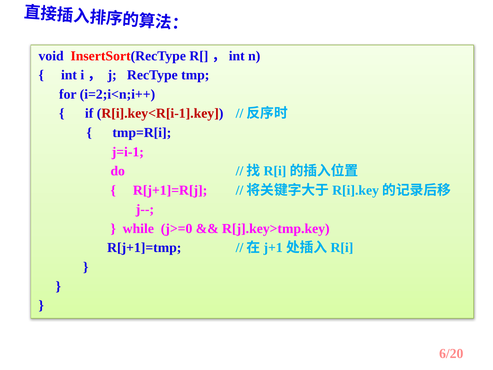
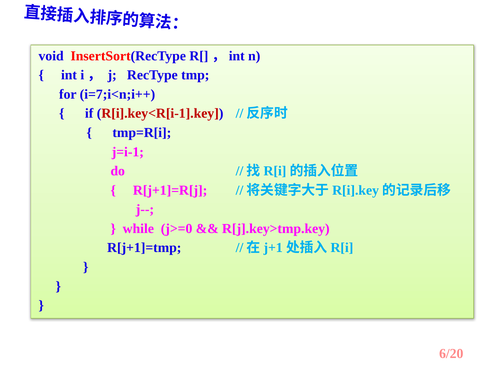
i=2;i<n;i++: i=2;i<n;i++ -> i=7;i<n;i++
